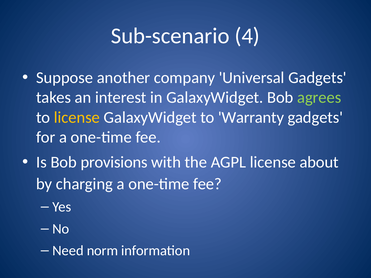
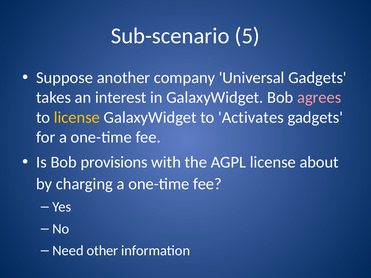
4: 4 -> 5
agrees colour: light green -> pink
Warranty: Warranty -> Activates
norm: norm -> other
